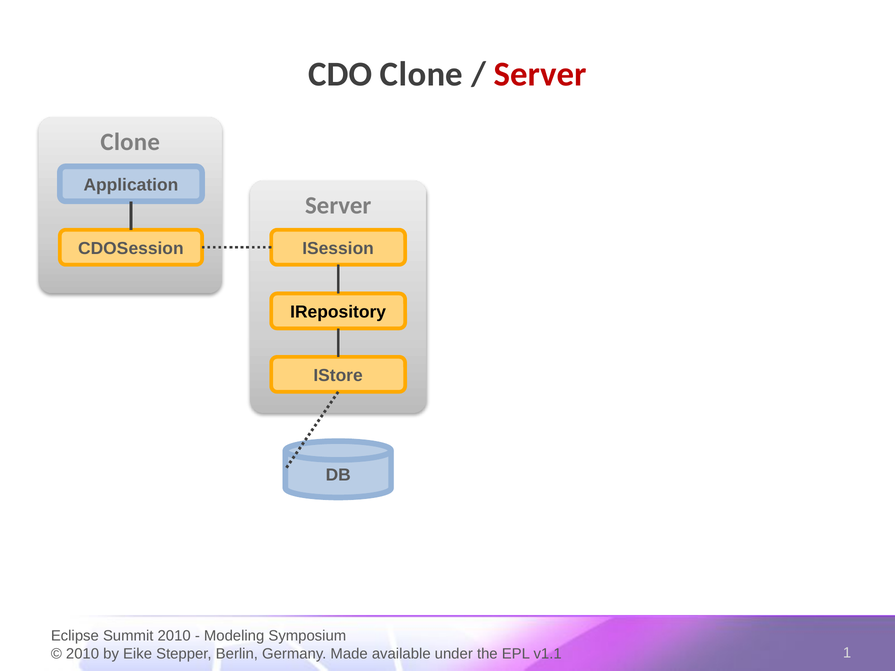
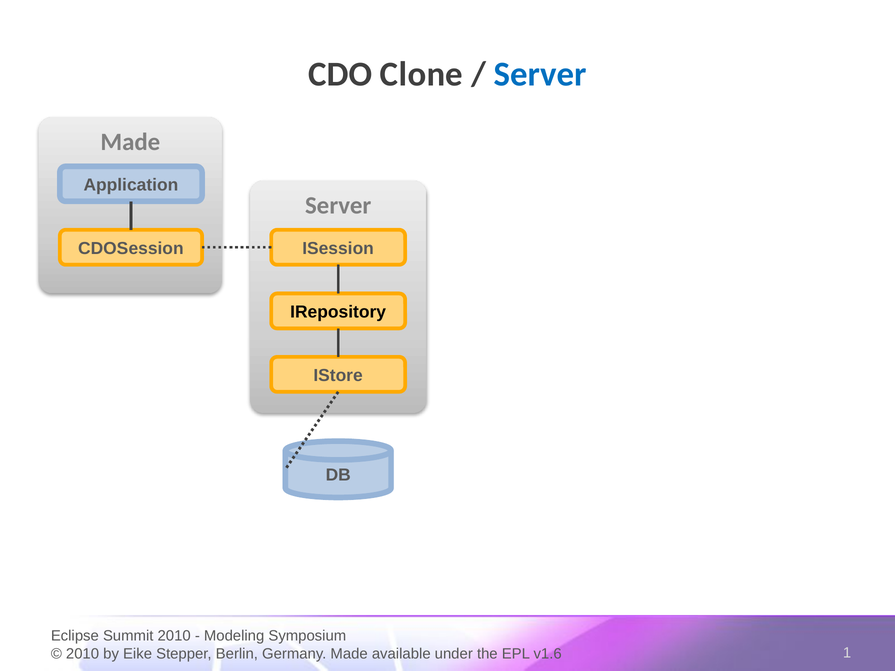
Server at (540, 74) colour: red -> blue
Clone at (130, 142): Clone -> Made
v1.1: v1.1 -> v1.6
